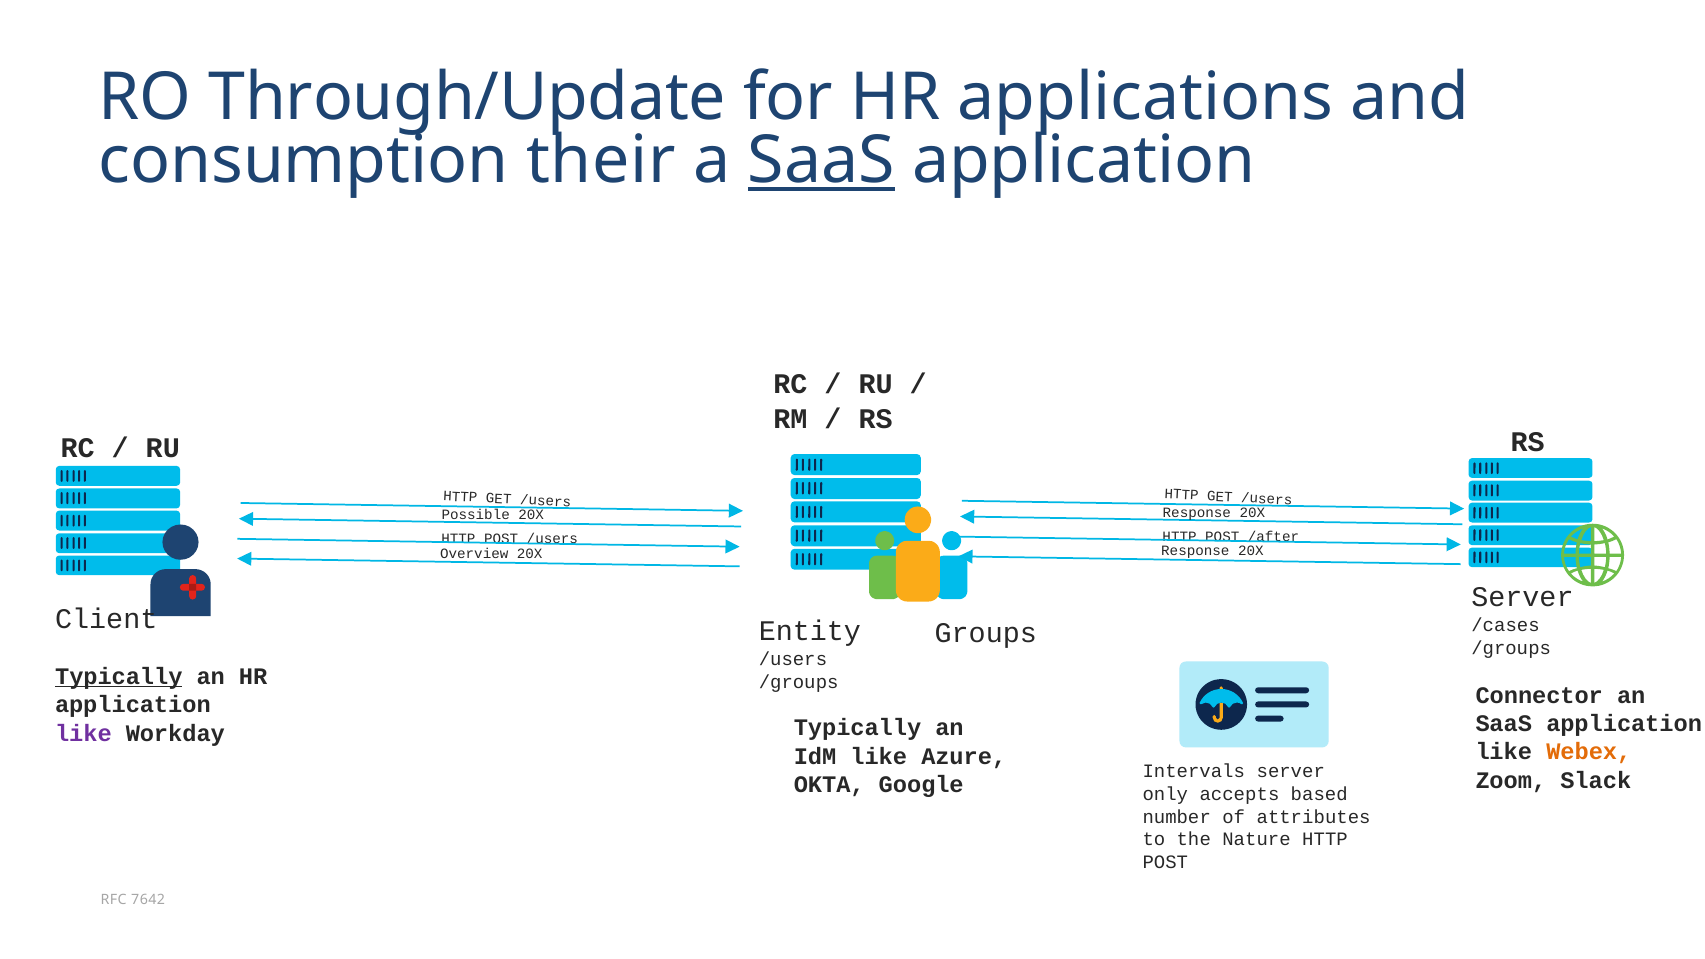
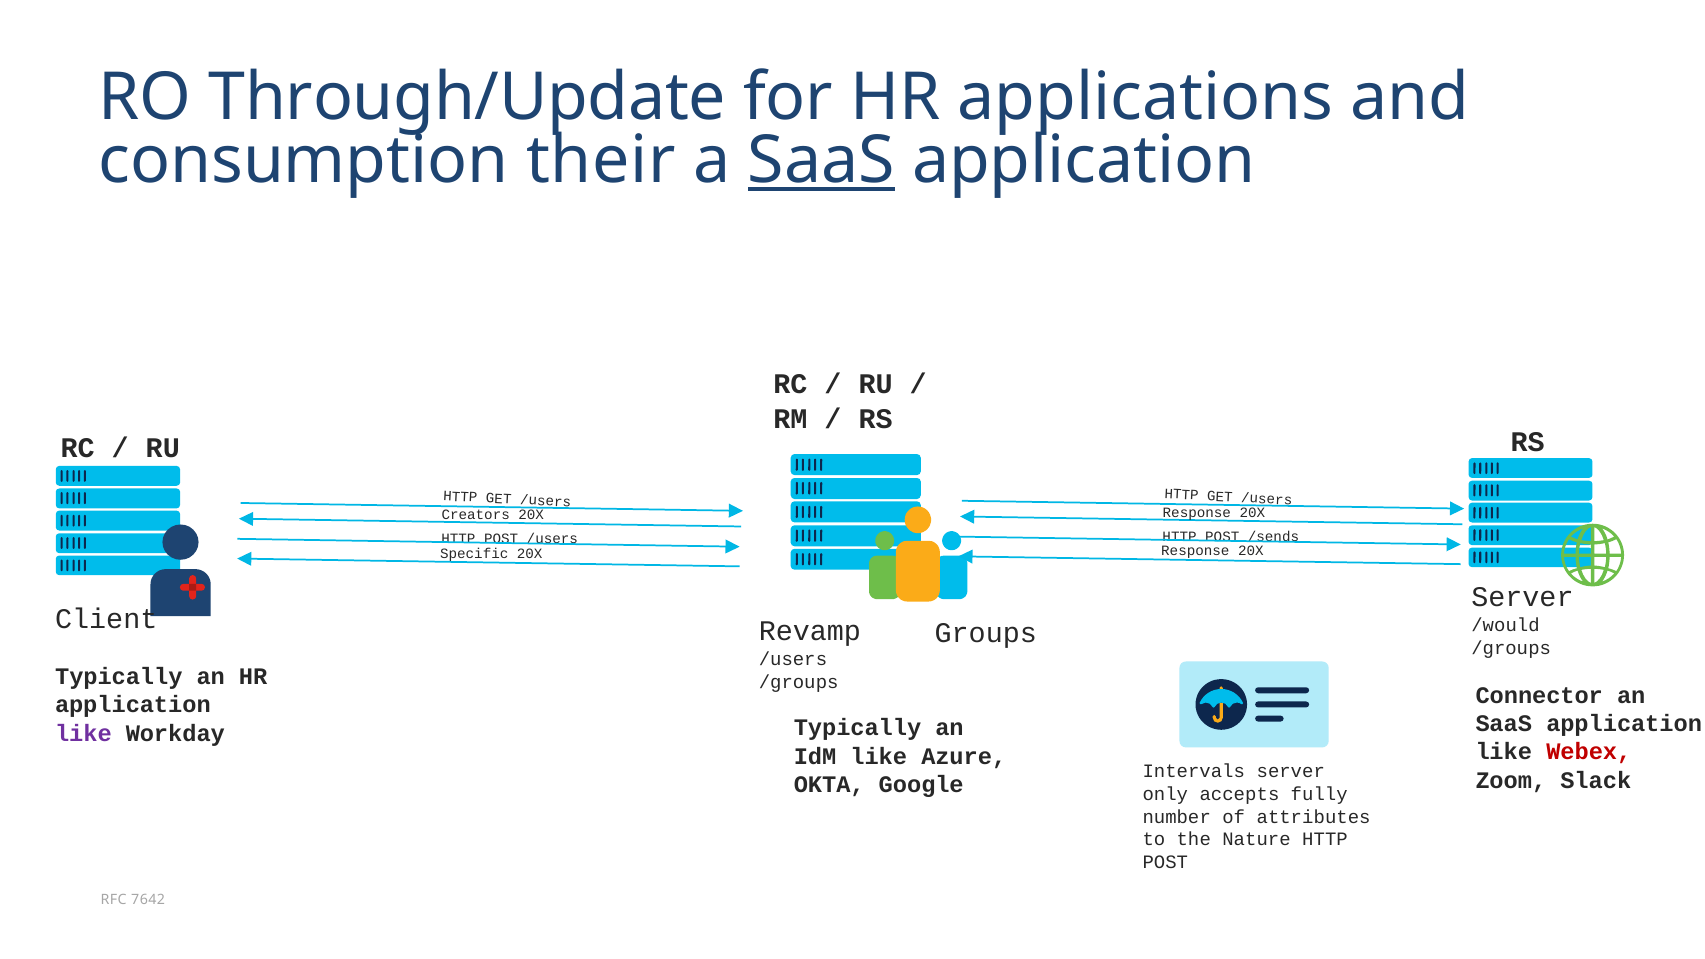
Possible: Possible -> Creators
/after: /after -> /sends
Overview: Overview -> Specific
/cases: /cases -> /would
Entity: Entity -> Revamp
Typically at (119, 677) underline: present -> none
Webex colour: orange -> red
based: based -> fully
